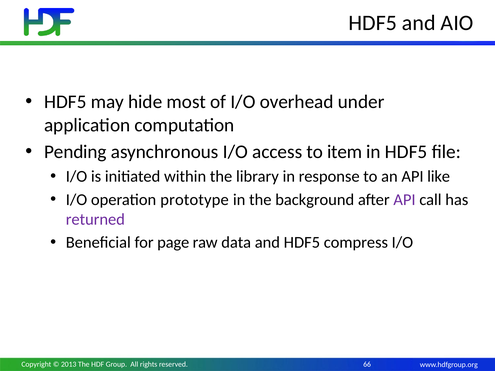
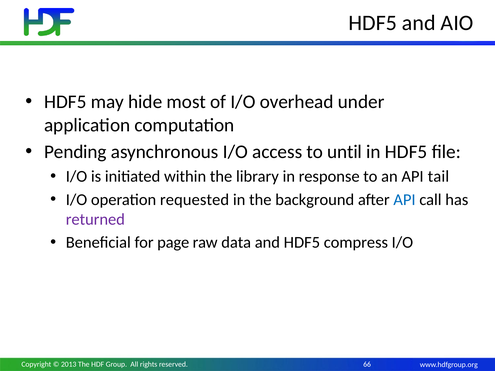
item: item -> until
like: like -> tail
prototype: prototype -> requested
API at (405, 200) colour: purple -> blue
